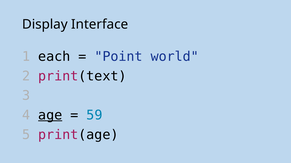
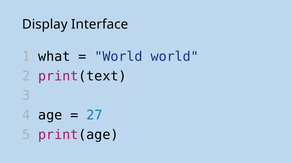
each: each -> what
Point at (119, 57): Point -> World
age underline: present -> none
59: 59 -> 27
